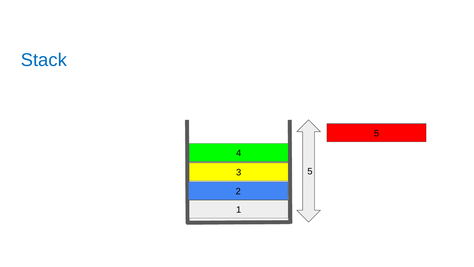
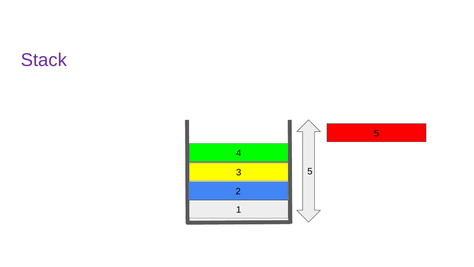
Stack colour: blue -> purple
